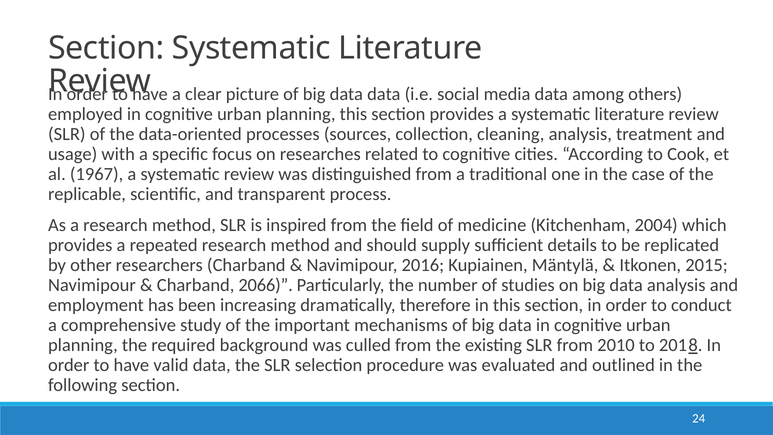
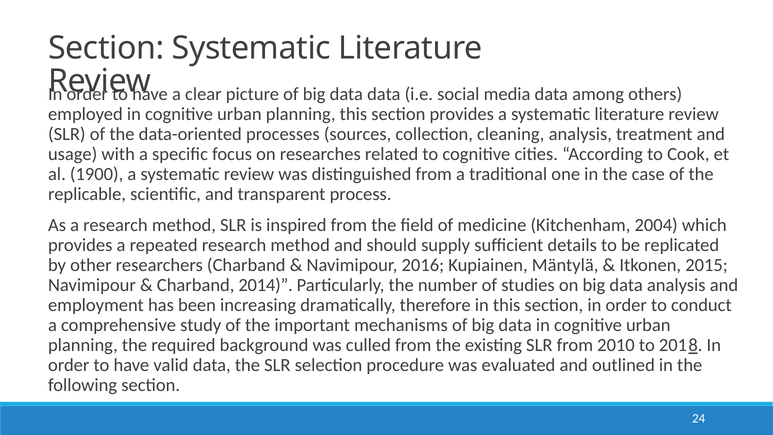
1967: 1967 -> 1900
2066: 2066 -> 2014
